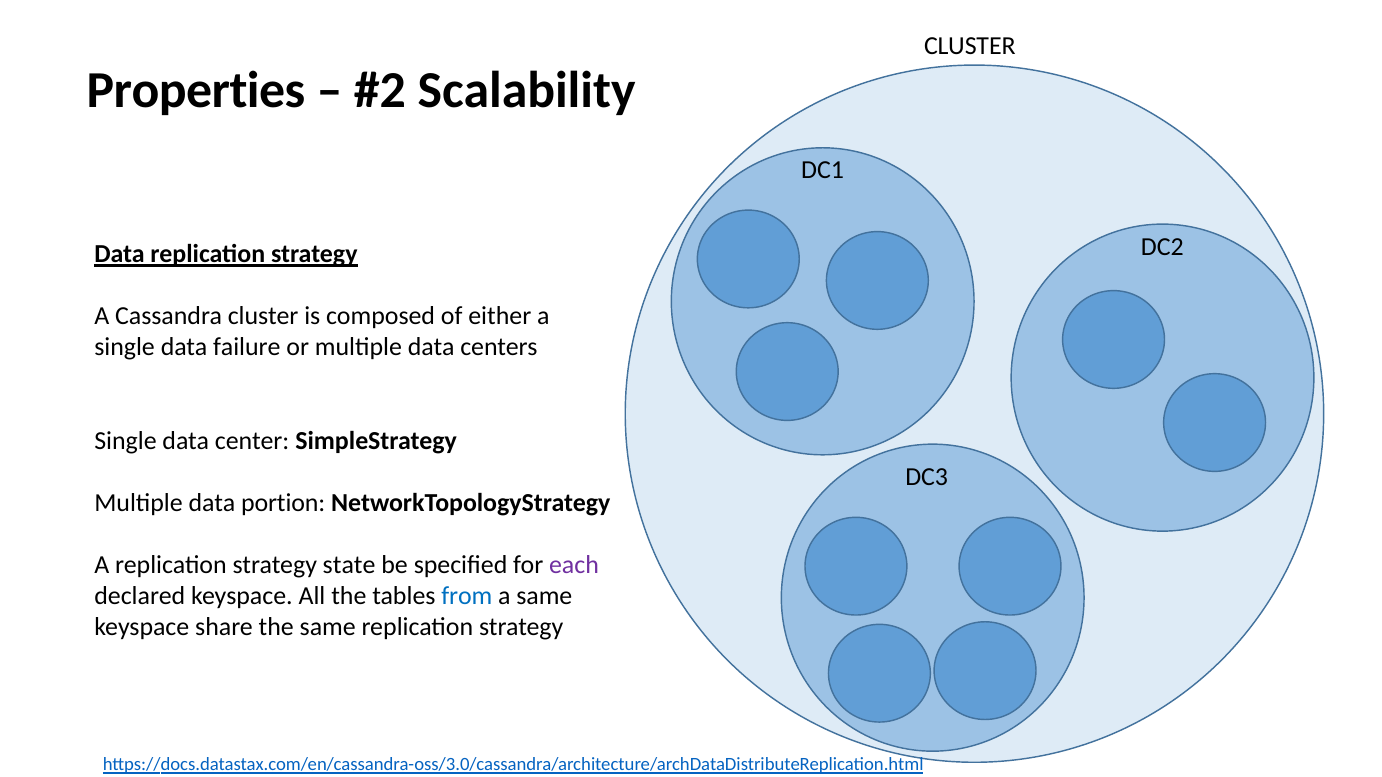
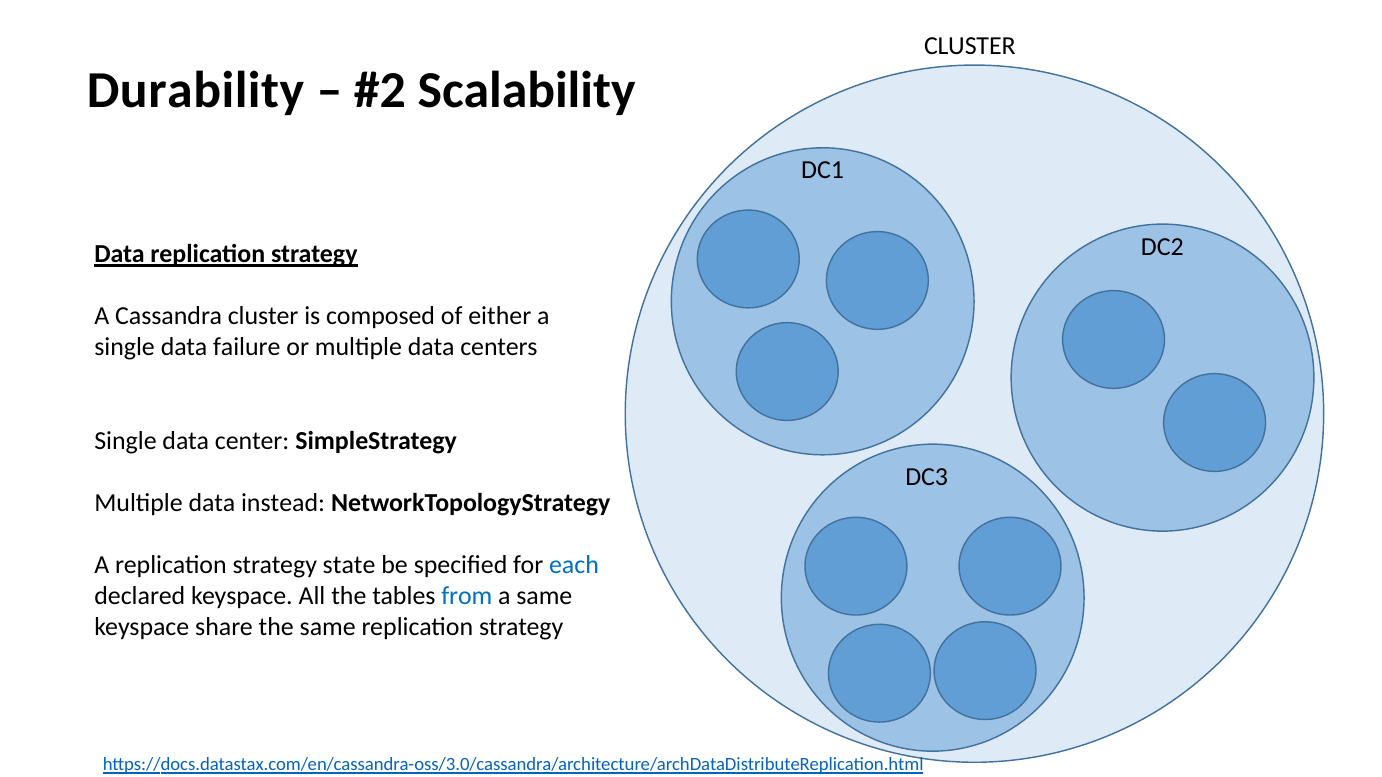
Properties: Properties -> Durability
portion: portion -> instead
each colour: purple -> blue
